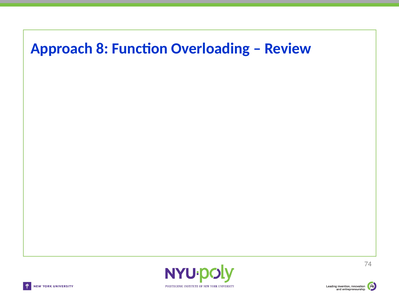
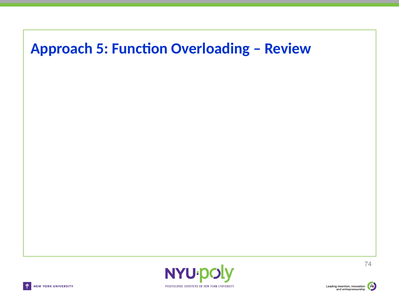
8: 8 -> 5
